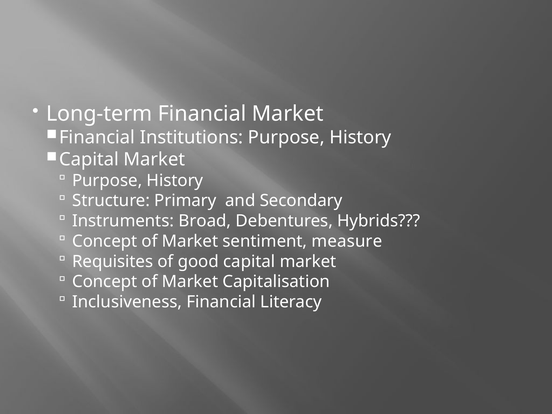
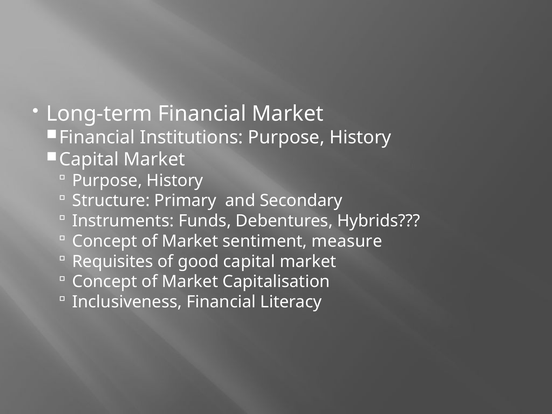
Broad: Broad -> Funds
